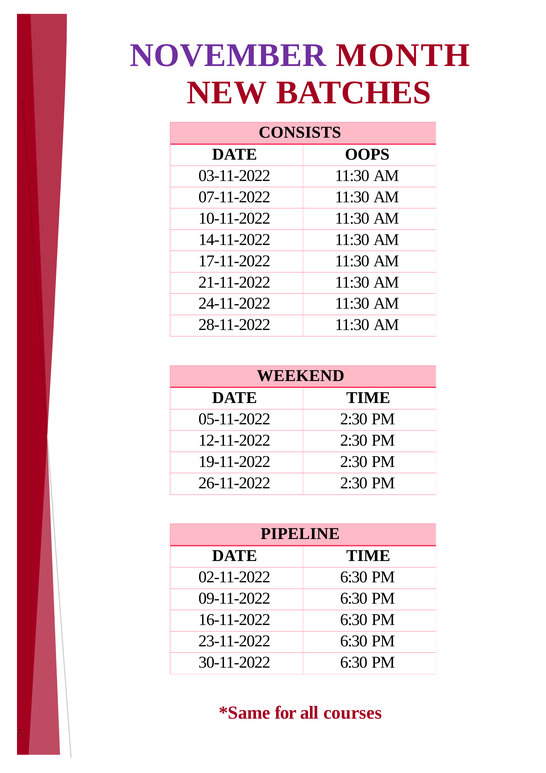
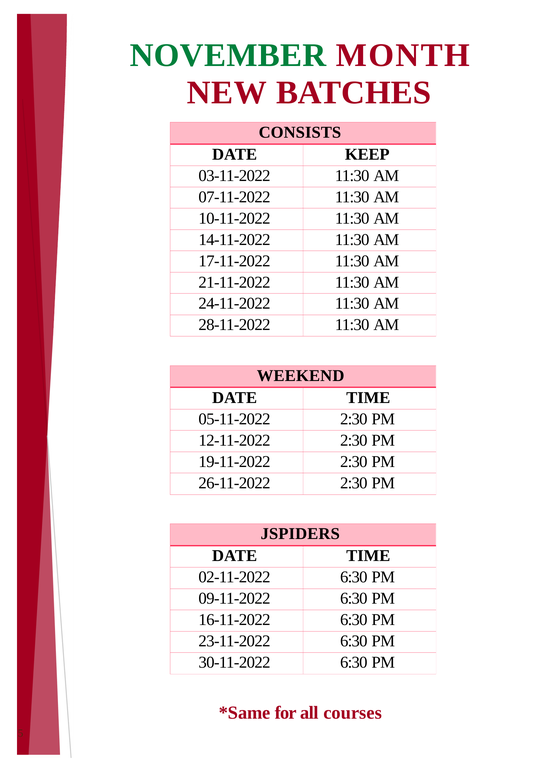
NOVEMBER colour: purple -> green
OOPS: OOPS -> KEEP
PIPELINE: PIPELINE -> JSPIDERS
